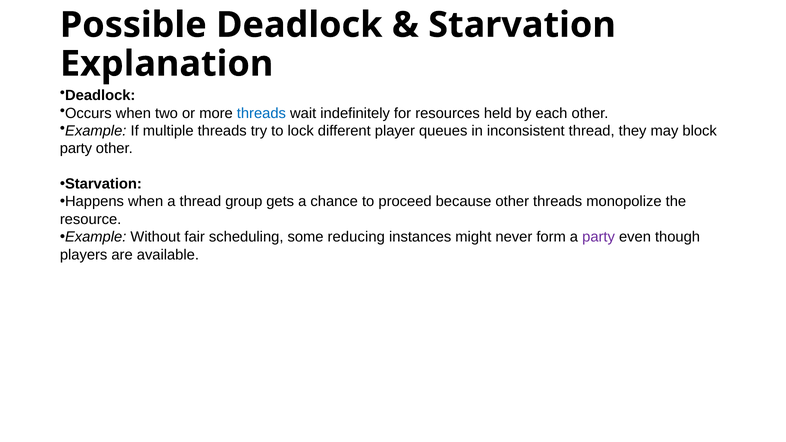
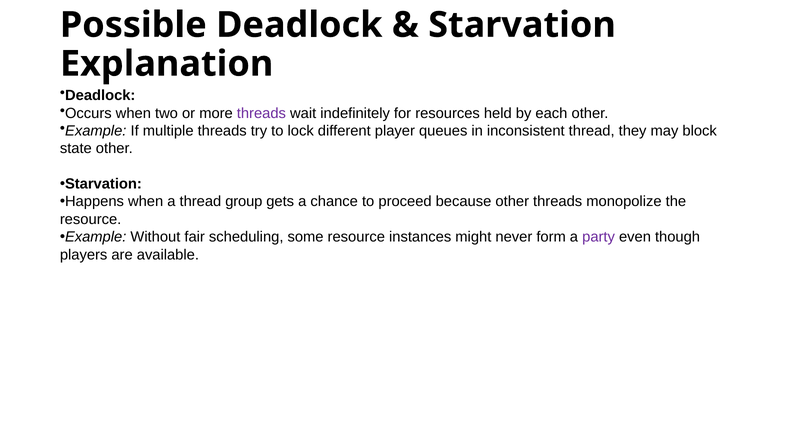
threads at (261, 113) colour: blue -> purple
party at (76, 149): party -> state
some reducing: reducing -> resource
